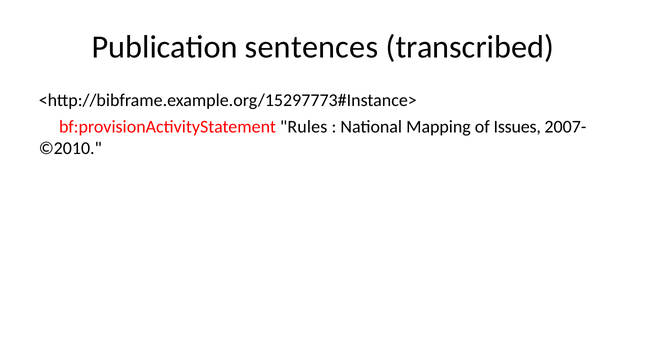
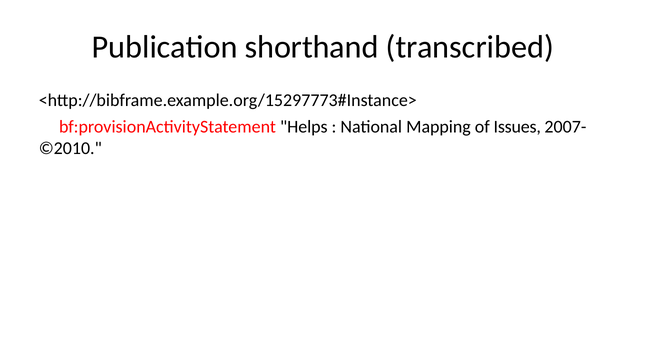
sentences: sentences -> shorthand
Rules: Rules -> Helps
